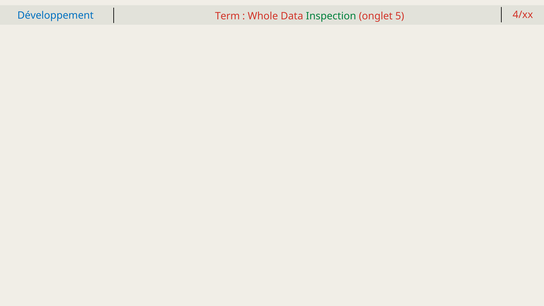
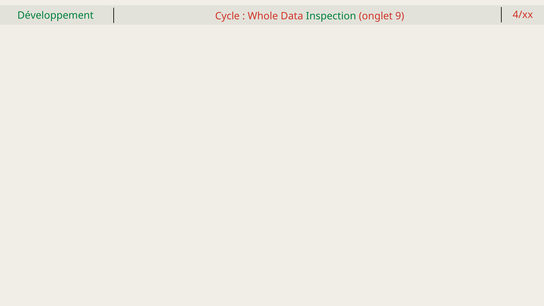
Développement colour: blue -> green
Term: Term -> Cycle
5: 5 -> 9
